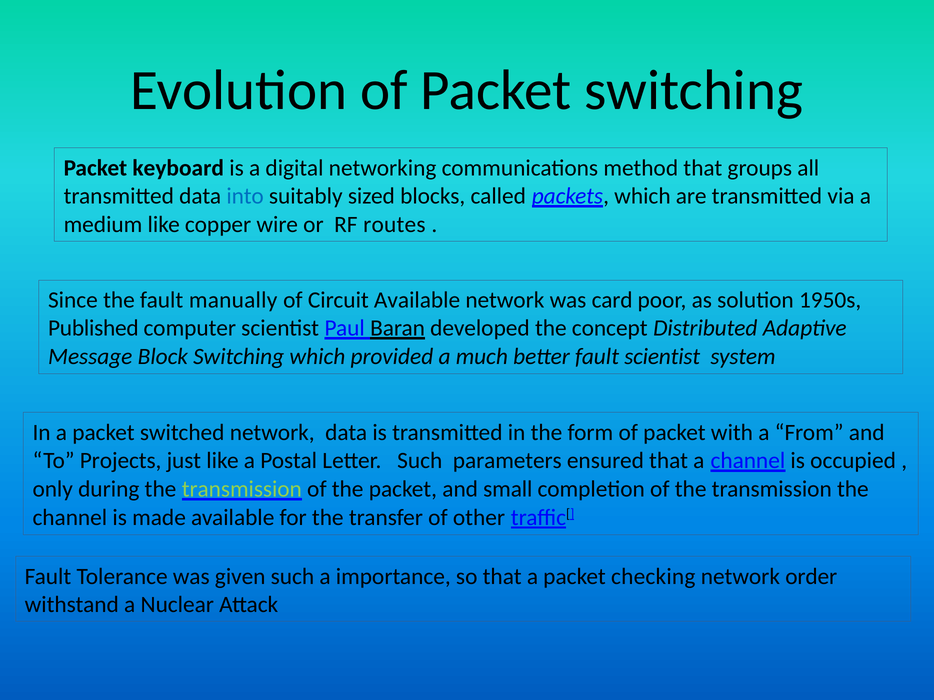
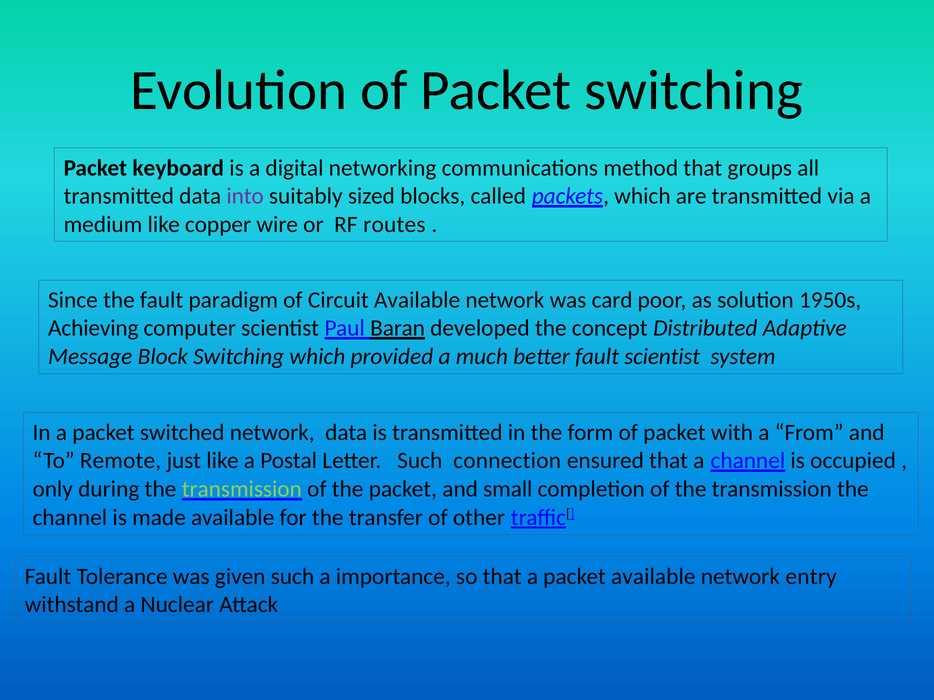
into colour: blue -> purple
manually: manually -> paradigm
Published: Published -> Achieving
Projects: Projects -> Remote
parameters: parameters -> connection
packet checking: checking -> available
order: order -> entry
